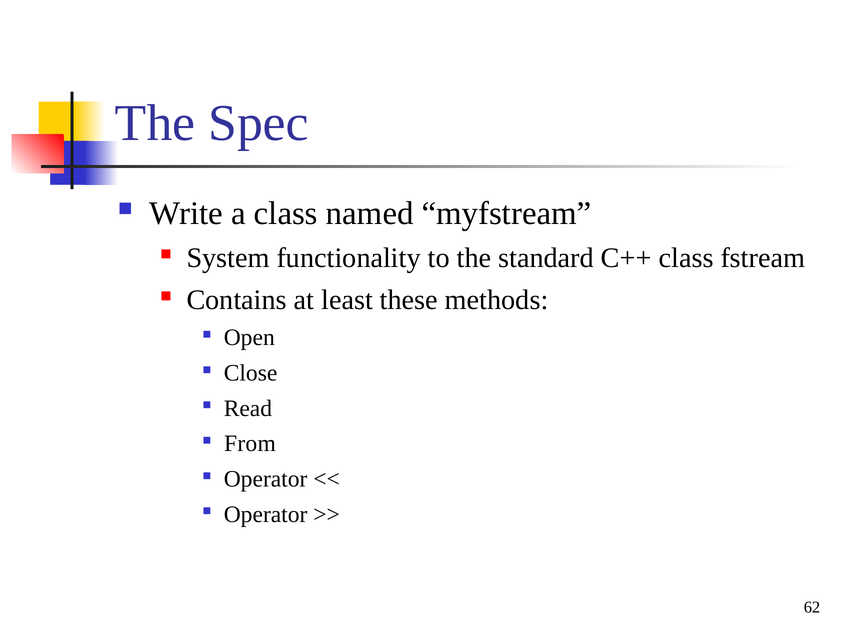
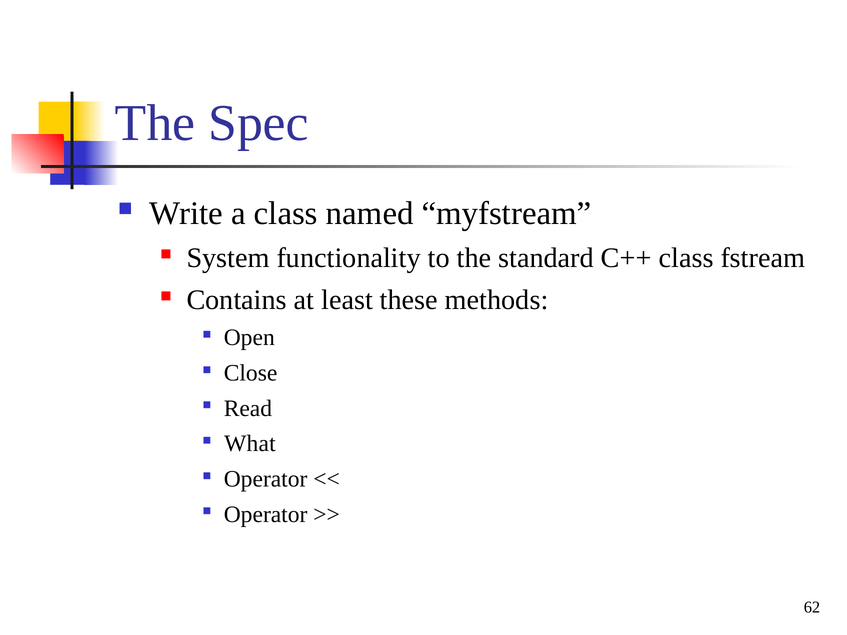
From: From -> What
